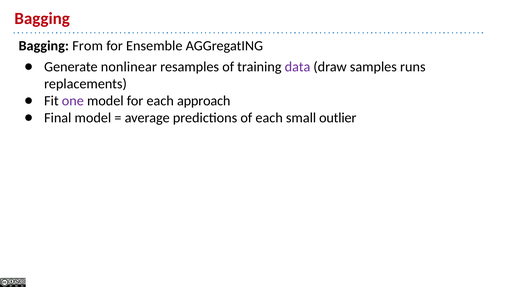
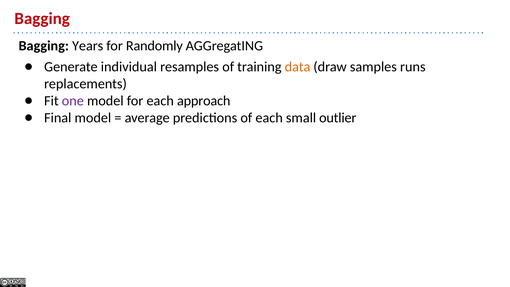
From: From -> Years
Ensemble: Ensemble -> Randomly
nonlinear: nonlinear -> individual
data colour: purple -> orange
